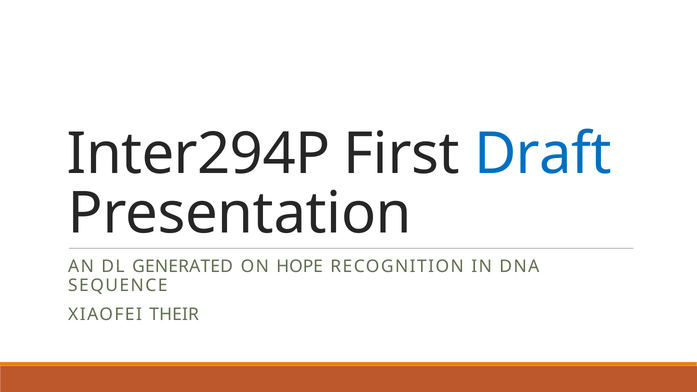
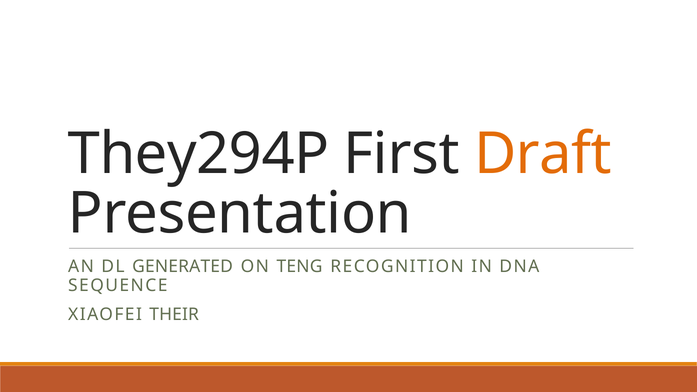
Inter294P: Inter294P -> They294P
Draft colour: blue -> orange
HOPE: HOPE -> TENG
